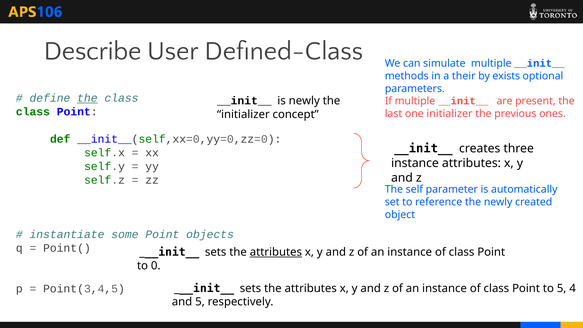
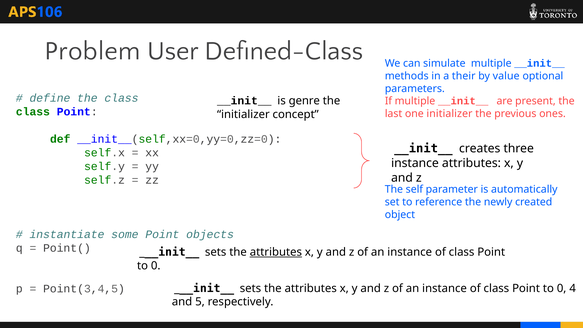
Describe: Describe -> Problem
exists: exists -> value
the at (87, 98) underline: present -> none
is newly: newly -> genre
5 at (562, 288): 5 -> 0
